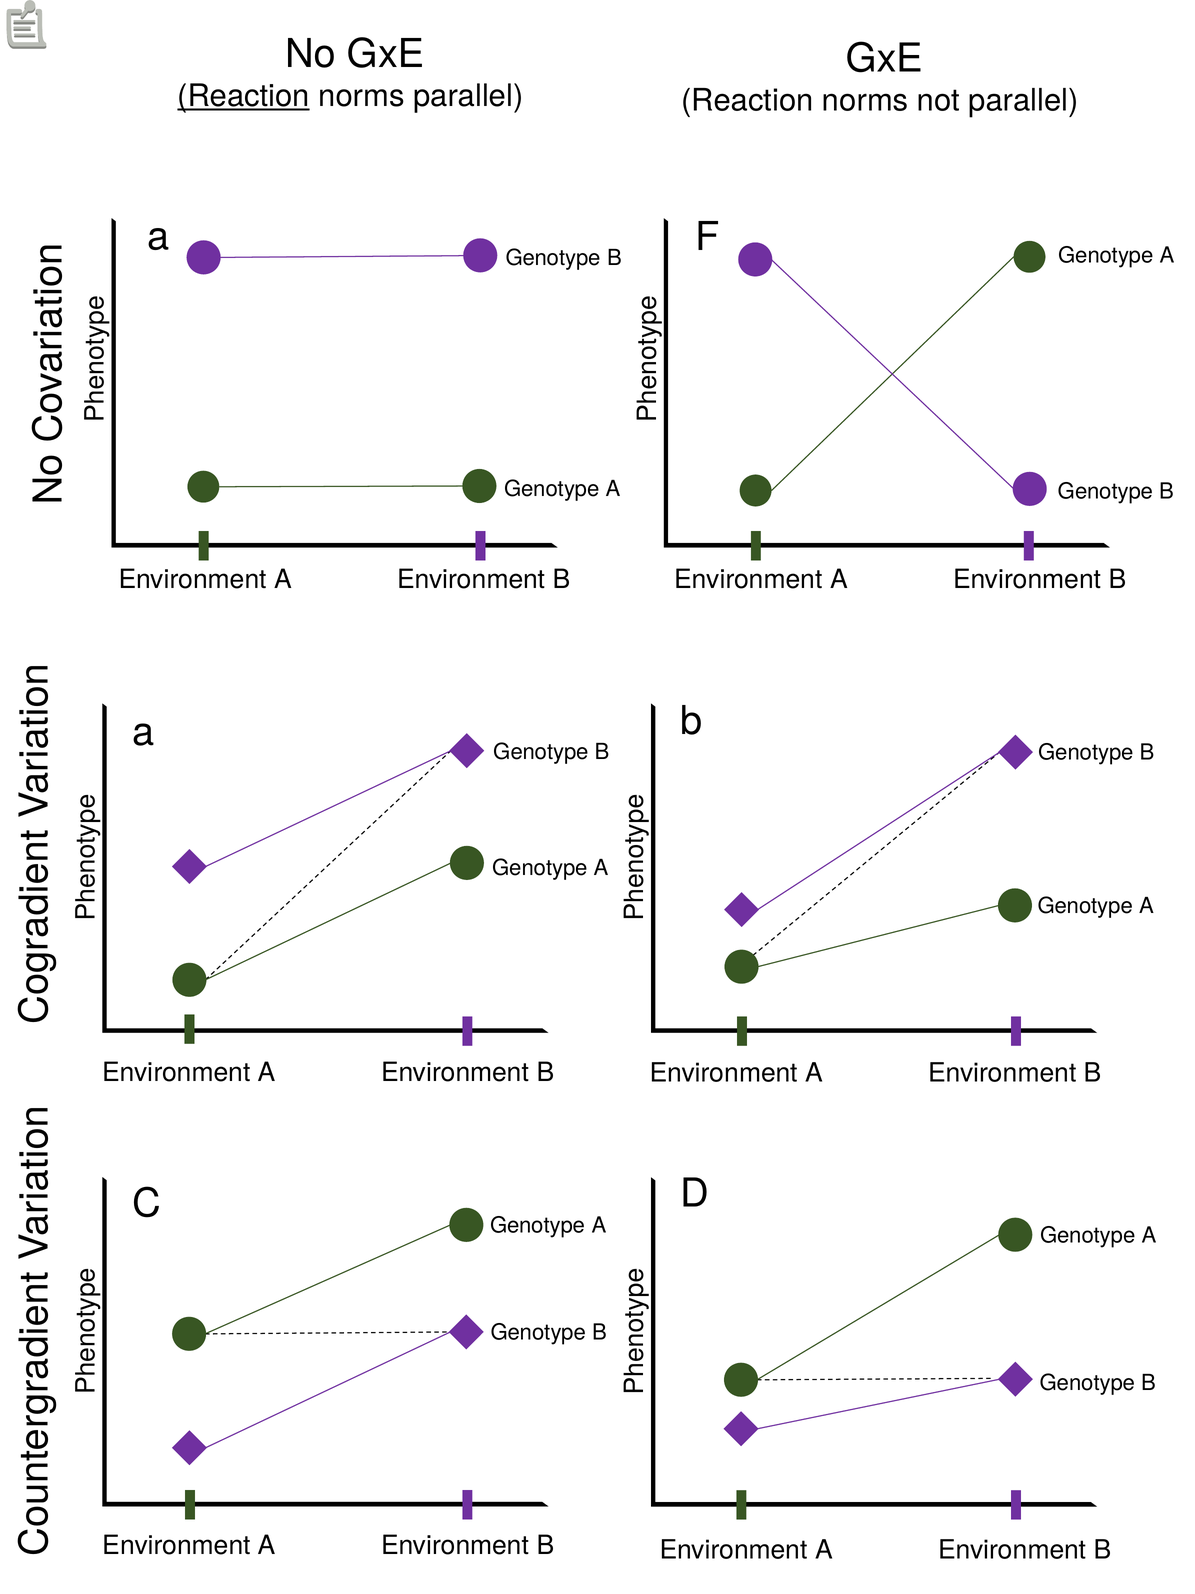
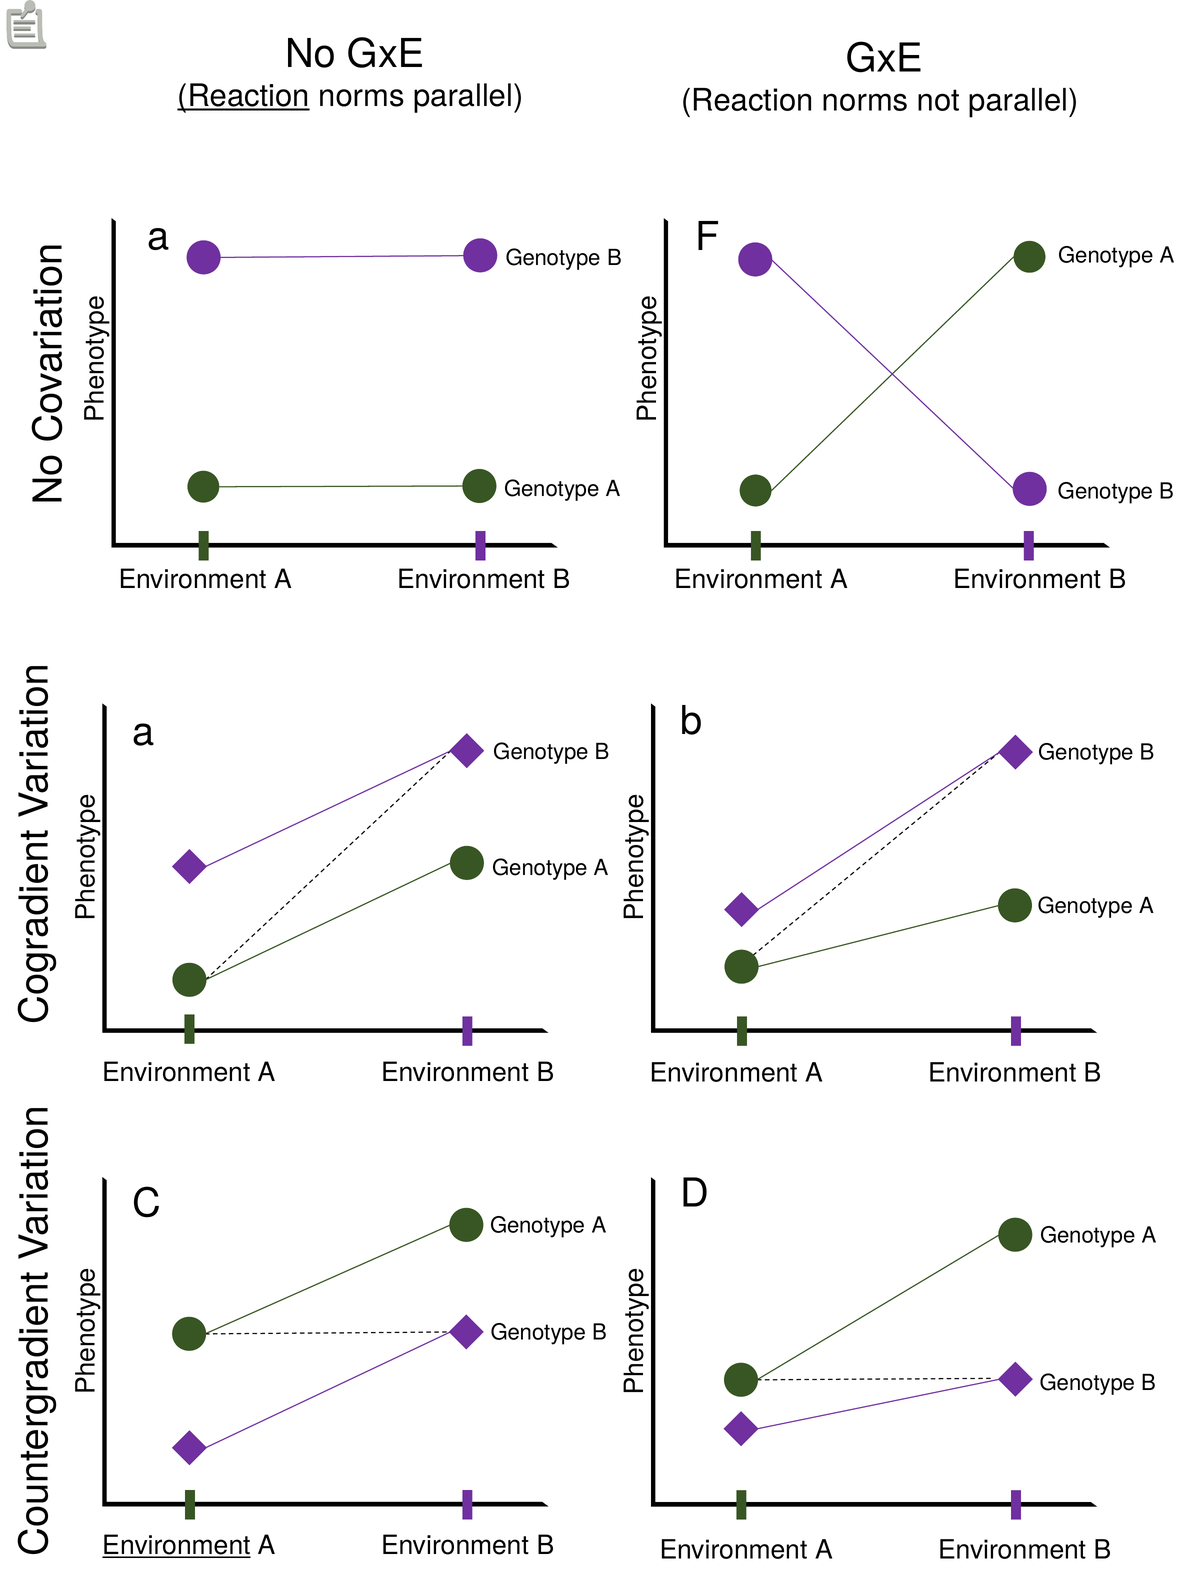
Environment at (176, 1545) underline: none -> present
